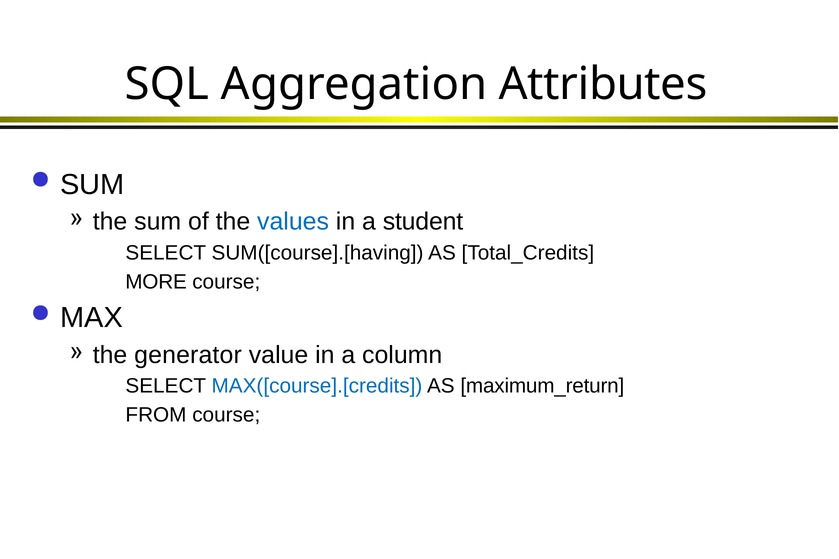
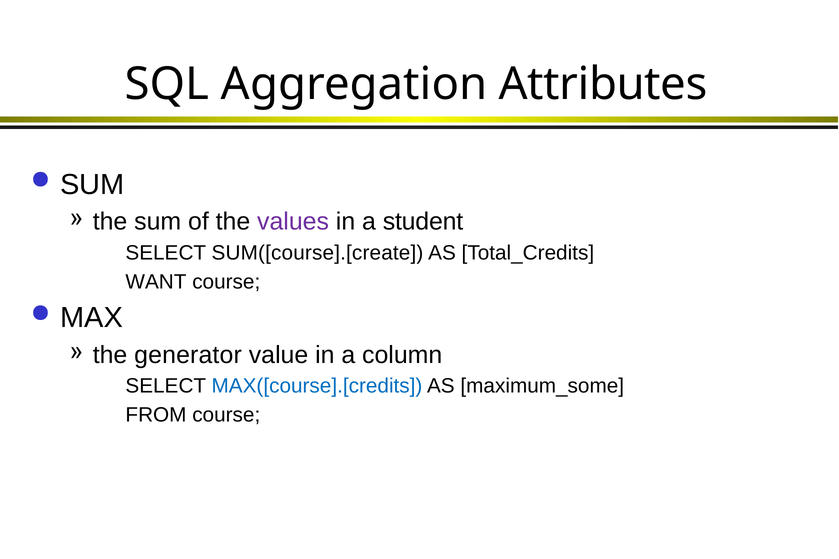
values colour: blue -> purple
SUM([course].[having: SUM([course].[having -> SUM([course].[create
MORE: MORE -> WANT
maximum_return: maximum_return -> maximum_some
